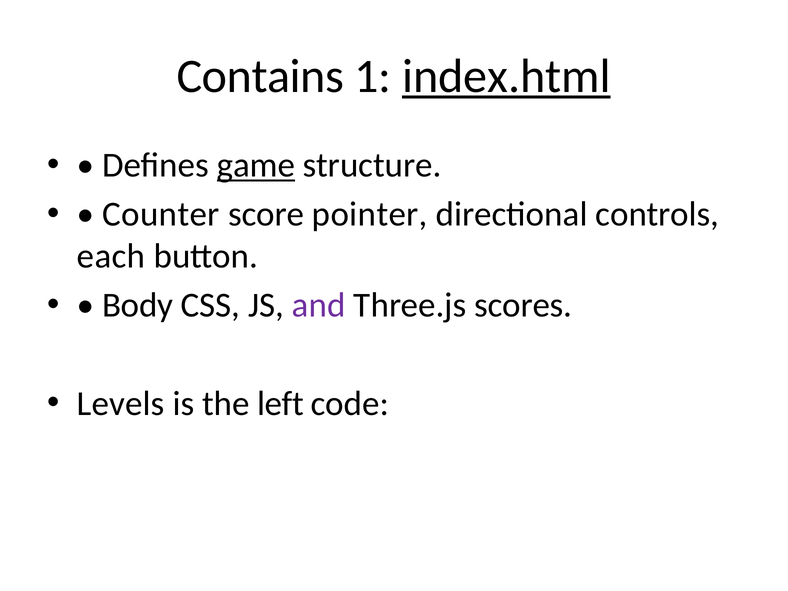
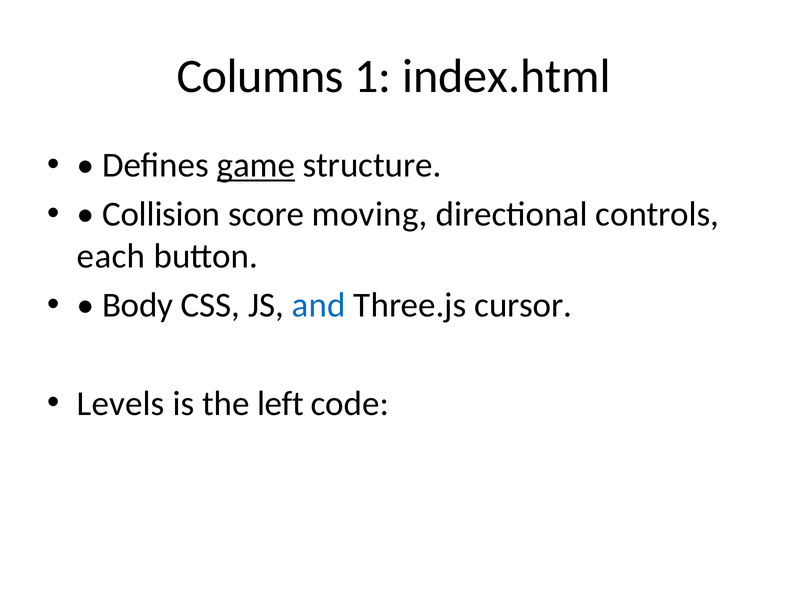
Contains: Contains -> Columns
index.html underline: present -> none
Counter: Counter -> Collision
pointer: pointer -> moving
and colour: purple -> blue
scores: scores -> cursor
